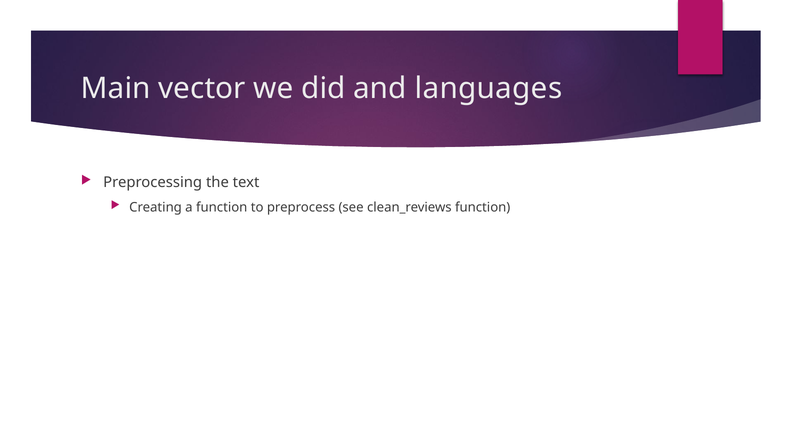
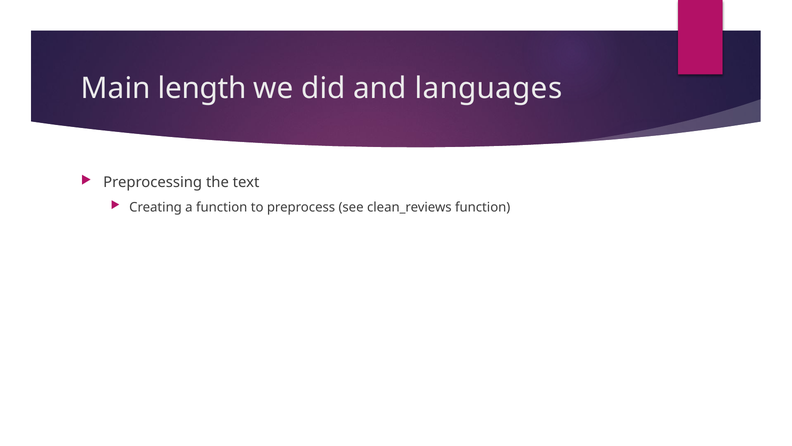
vector: vector -> length
